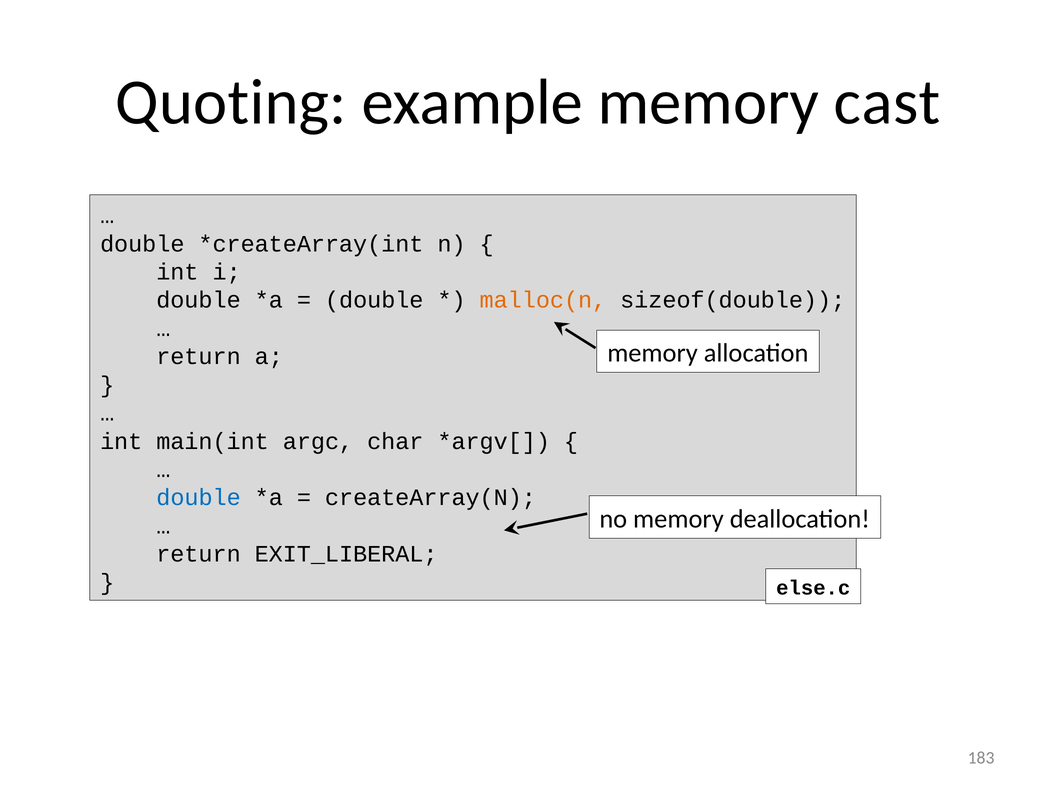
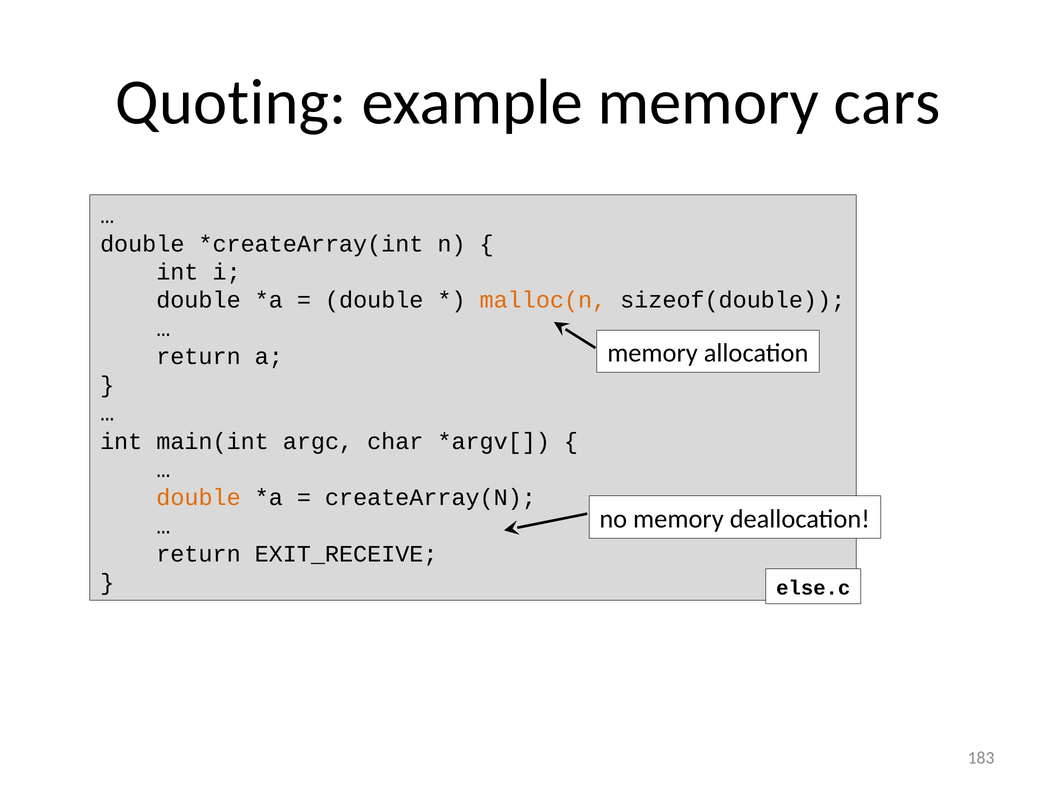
cast: cast -> cars
double at (199, 497) colour: blue -> orange
EXIT_LIBERAL: EXIT_LIBERAL -> EXIT_RECEIVE
